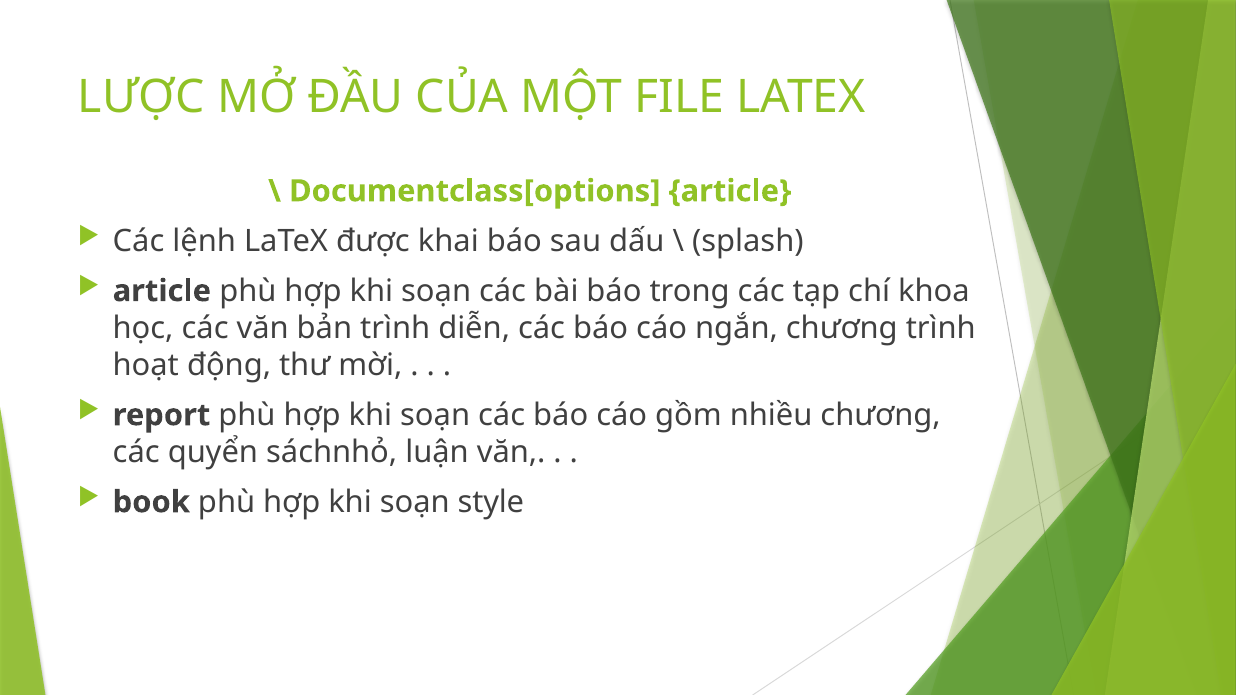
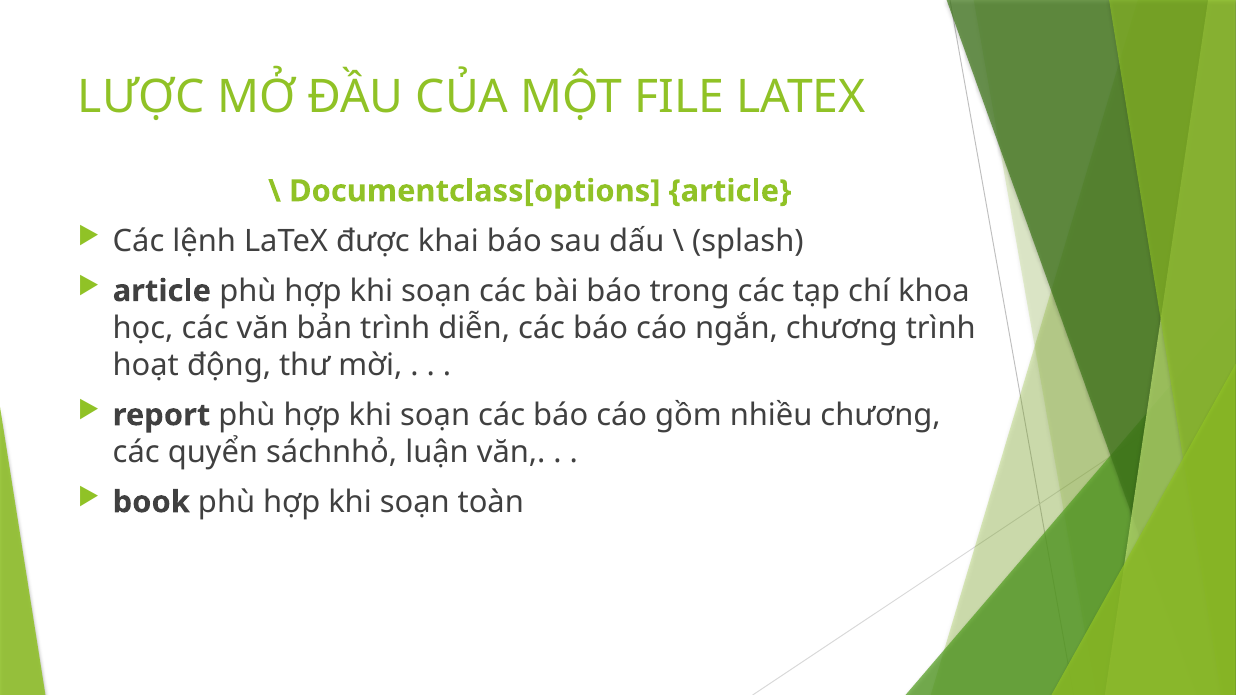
style: style -> toàn
